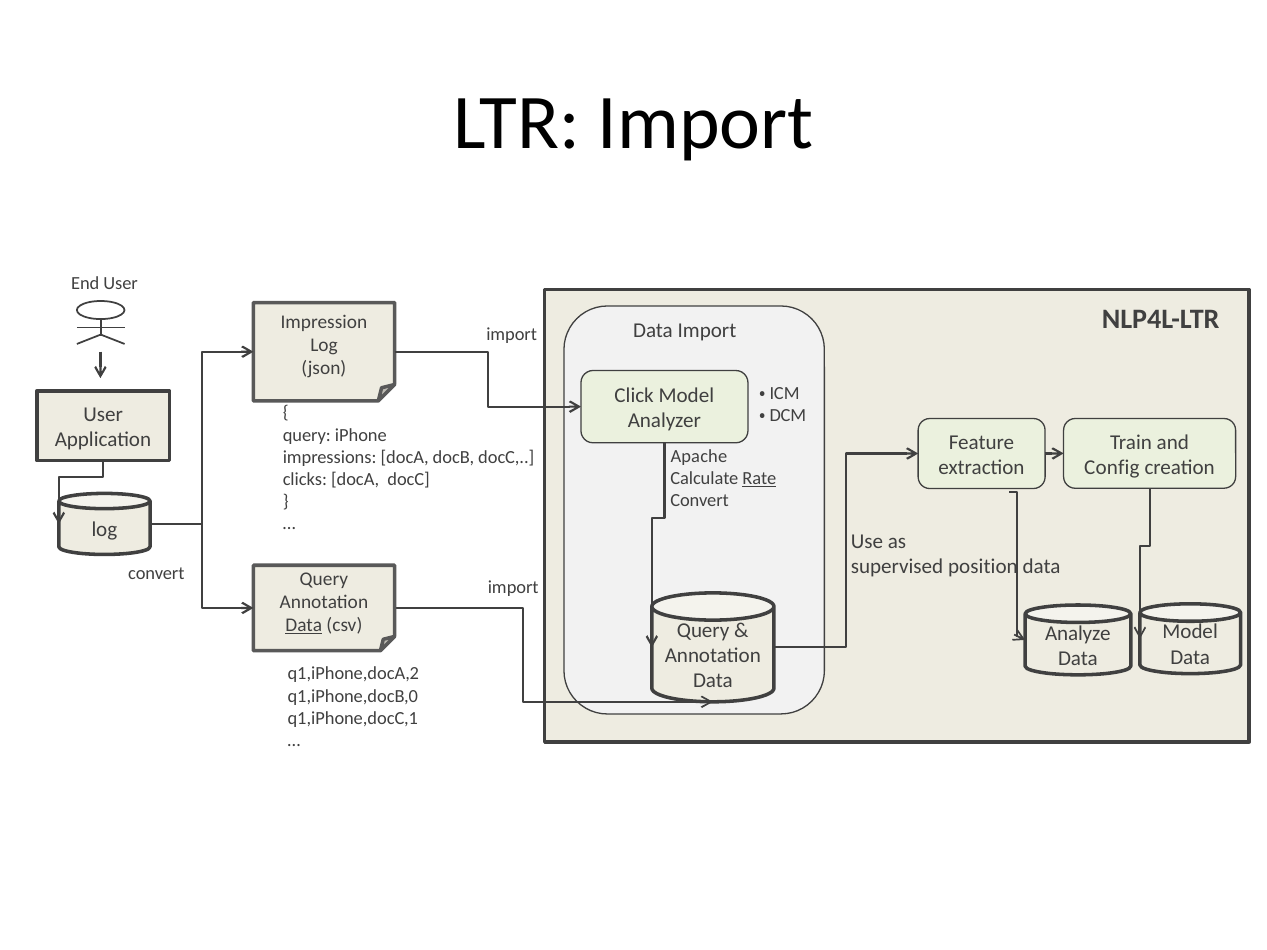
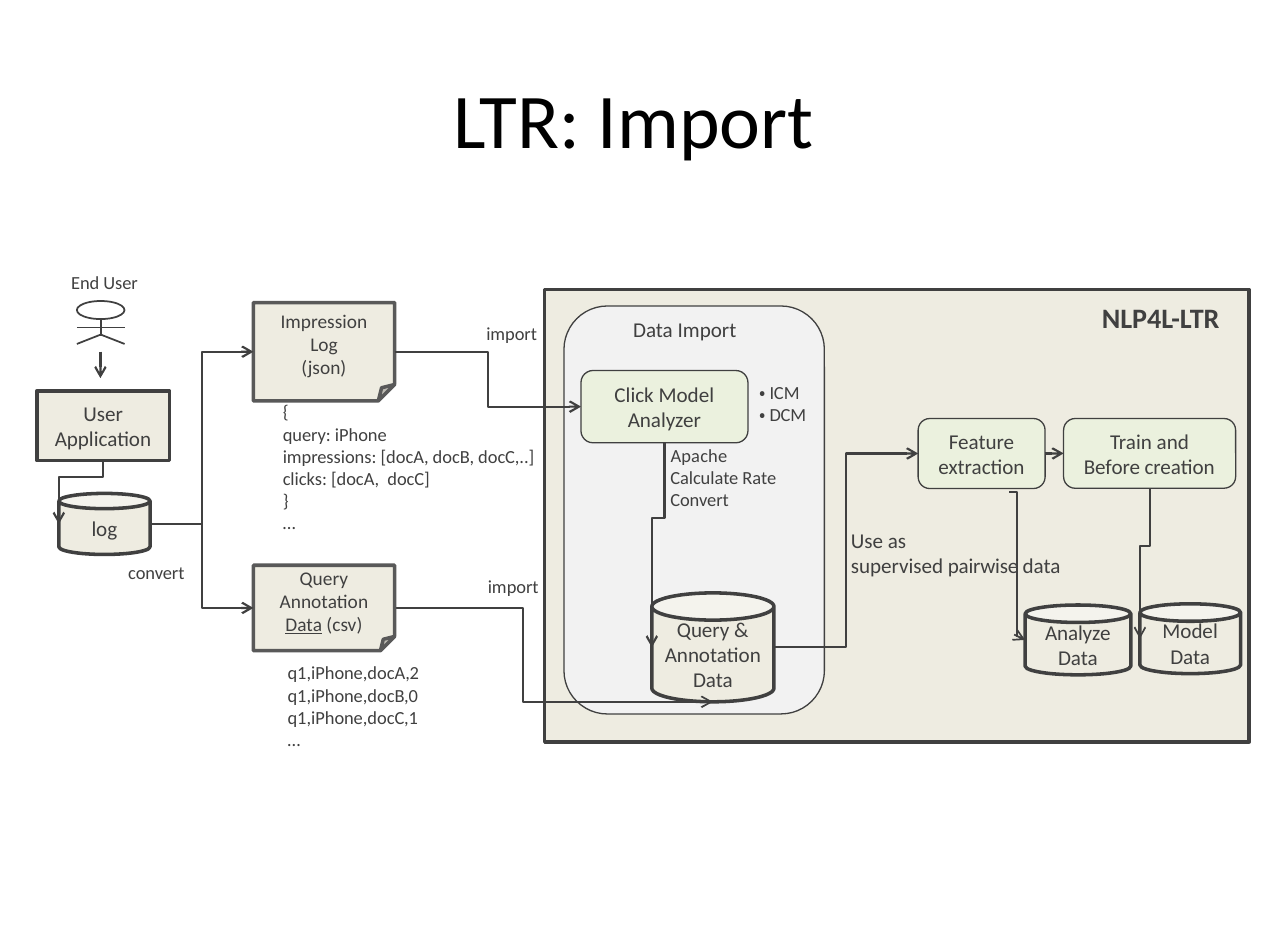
Config: Config -> Before
Rate underline: present -> none
position: position -> pairwise
